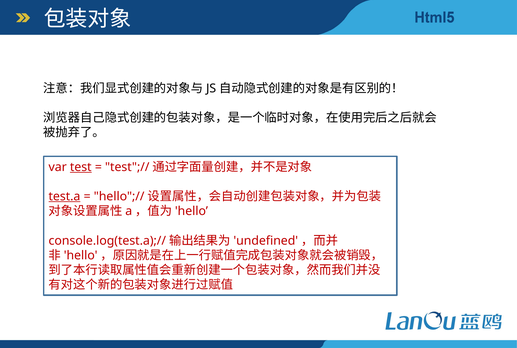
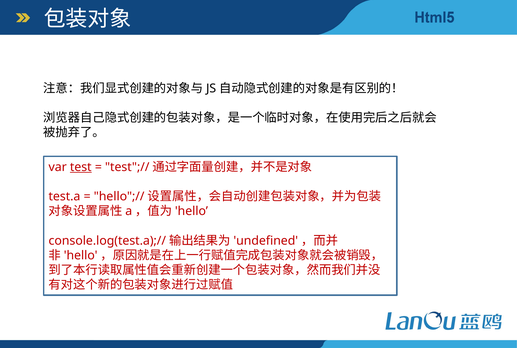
test.a underline: present -> none
